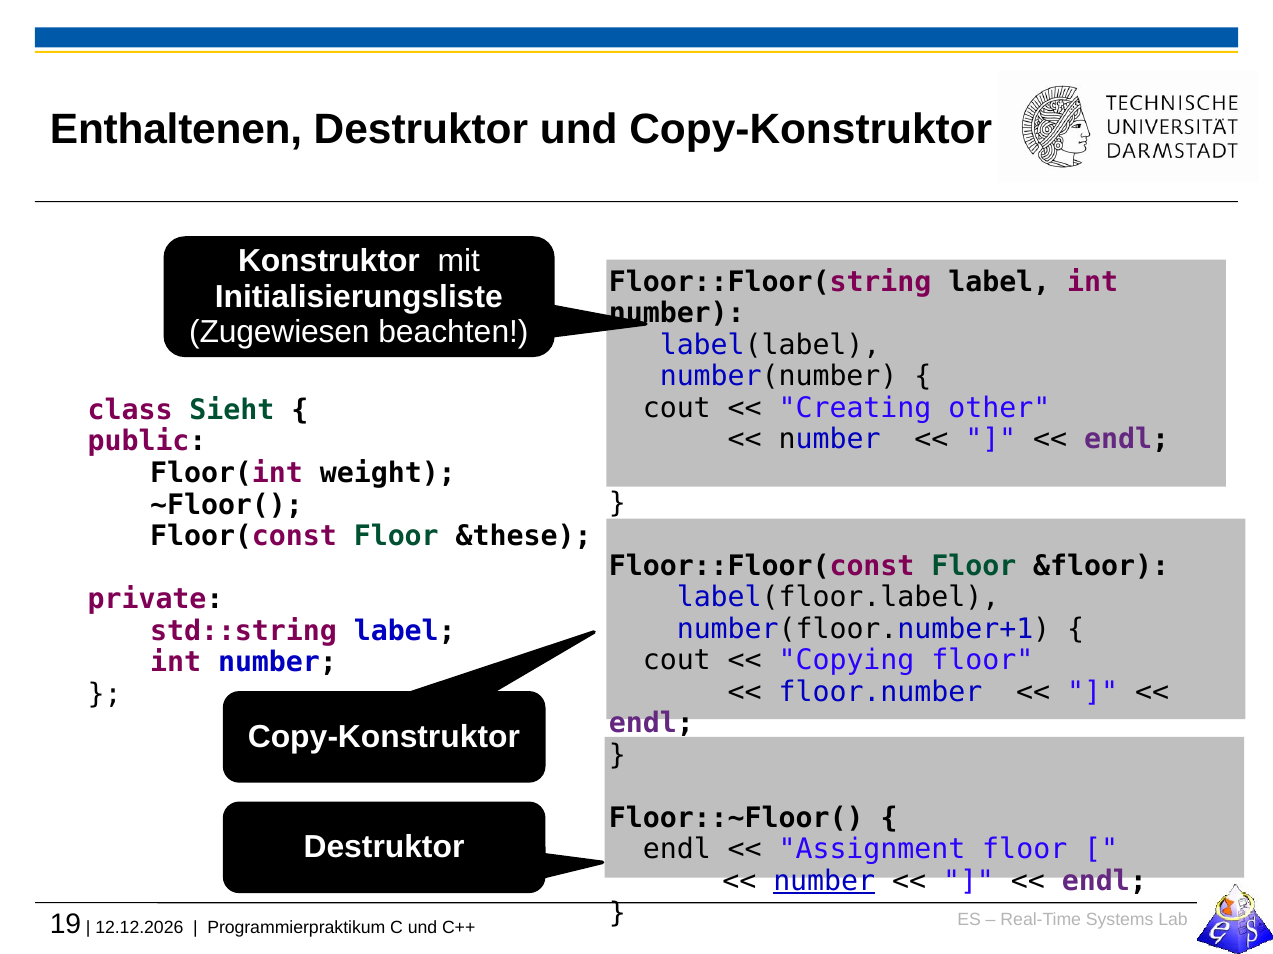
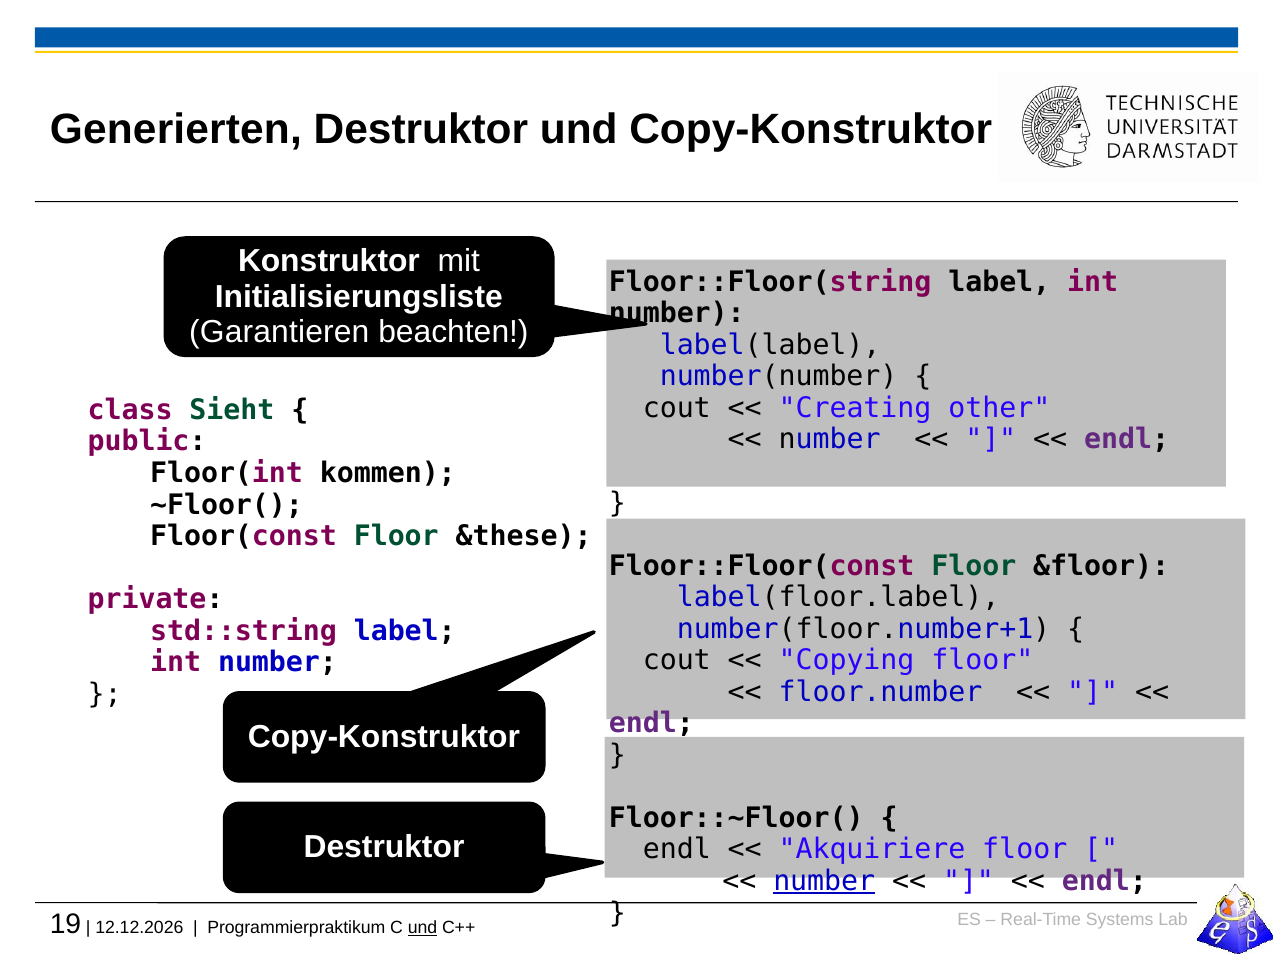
Enthaltenen: Enthaltenen -> Generierten
Zugewiesen: Zugewiesen -> Garantieren
weight: weight -> kommen
Assignment: Assignment -> Akquiriere
und at (423, 929) underline: none -> present
